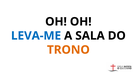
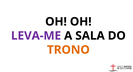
LEVA-ME colour: blue -> purple
